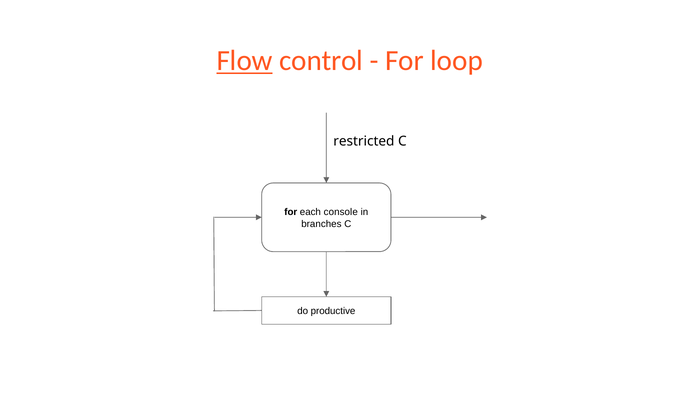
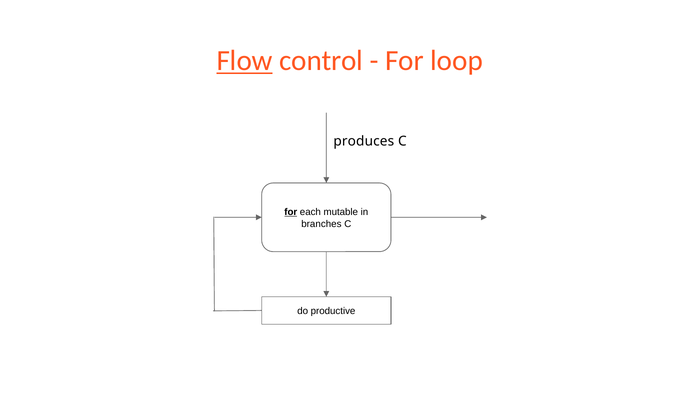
restricted: restricted -> produces
for at (291, 212) underline: none -> present
console: console -> mutable
